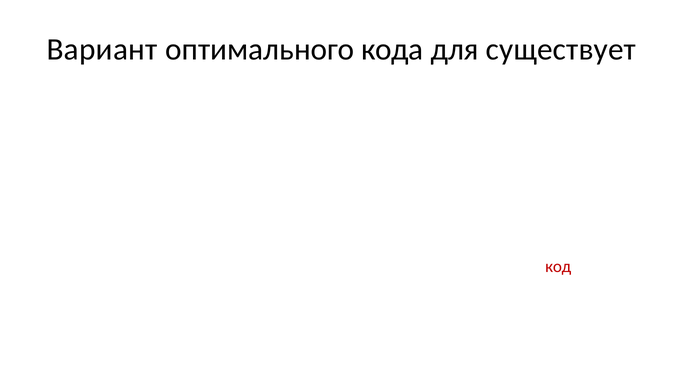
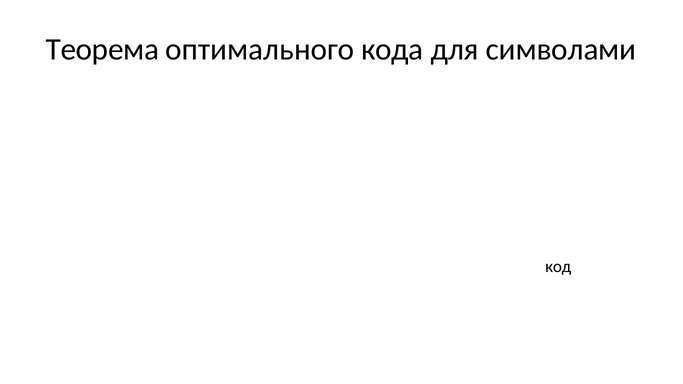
Вариант: Вариант -> Теорема
существует: существует -> символами
код at (558, 267) colour: red -> black
